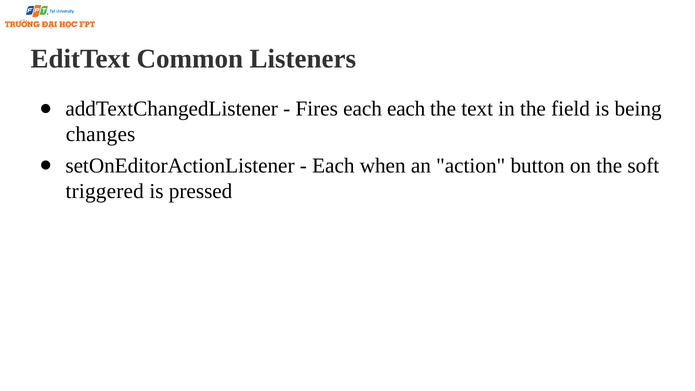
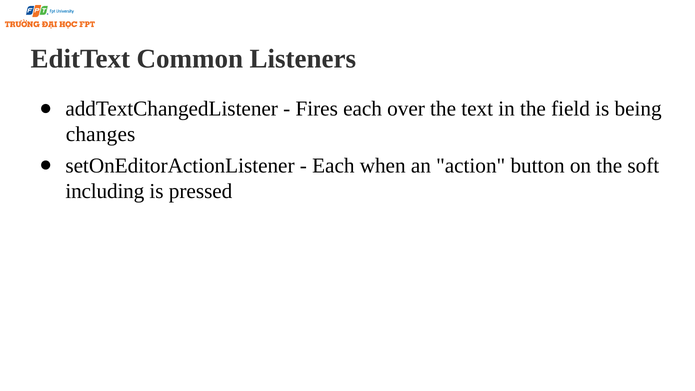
each each: each -> over
triggered: triggered -> including
